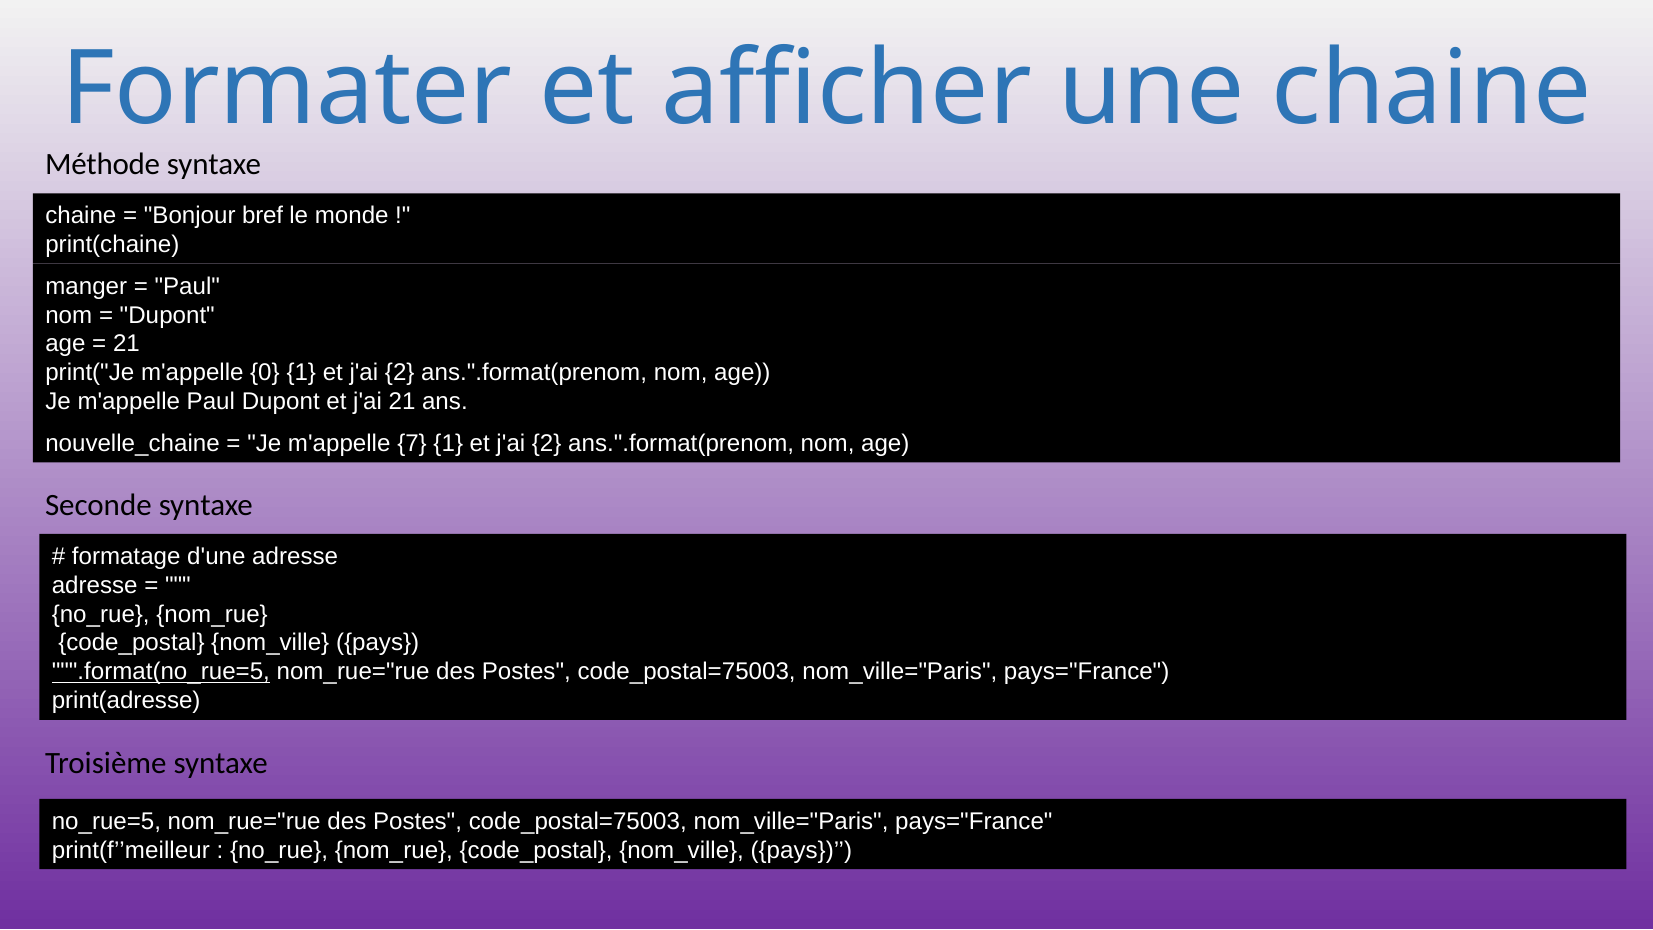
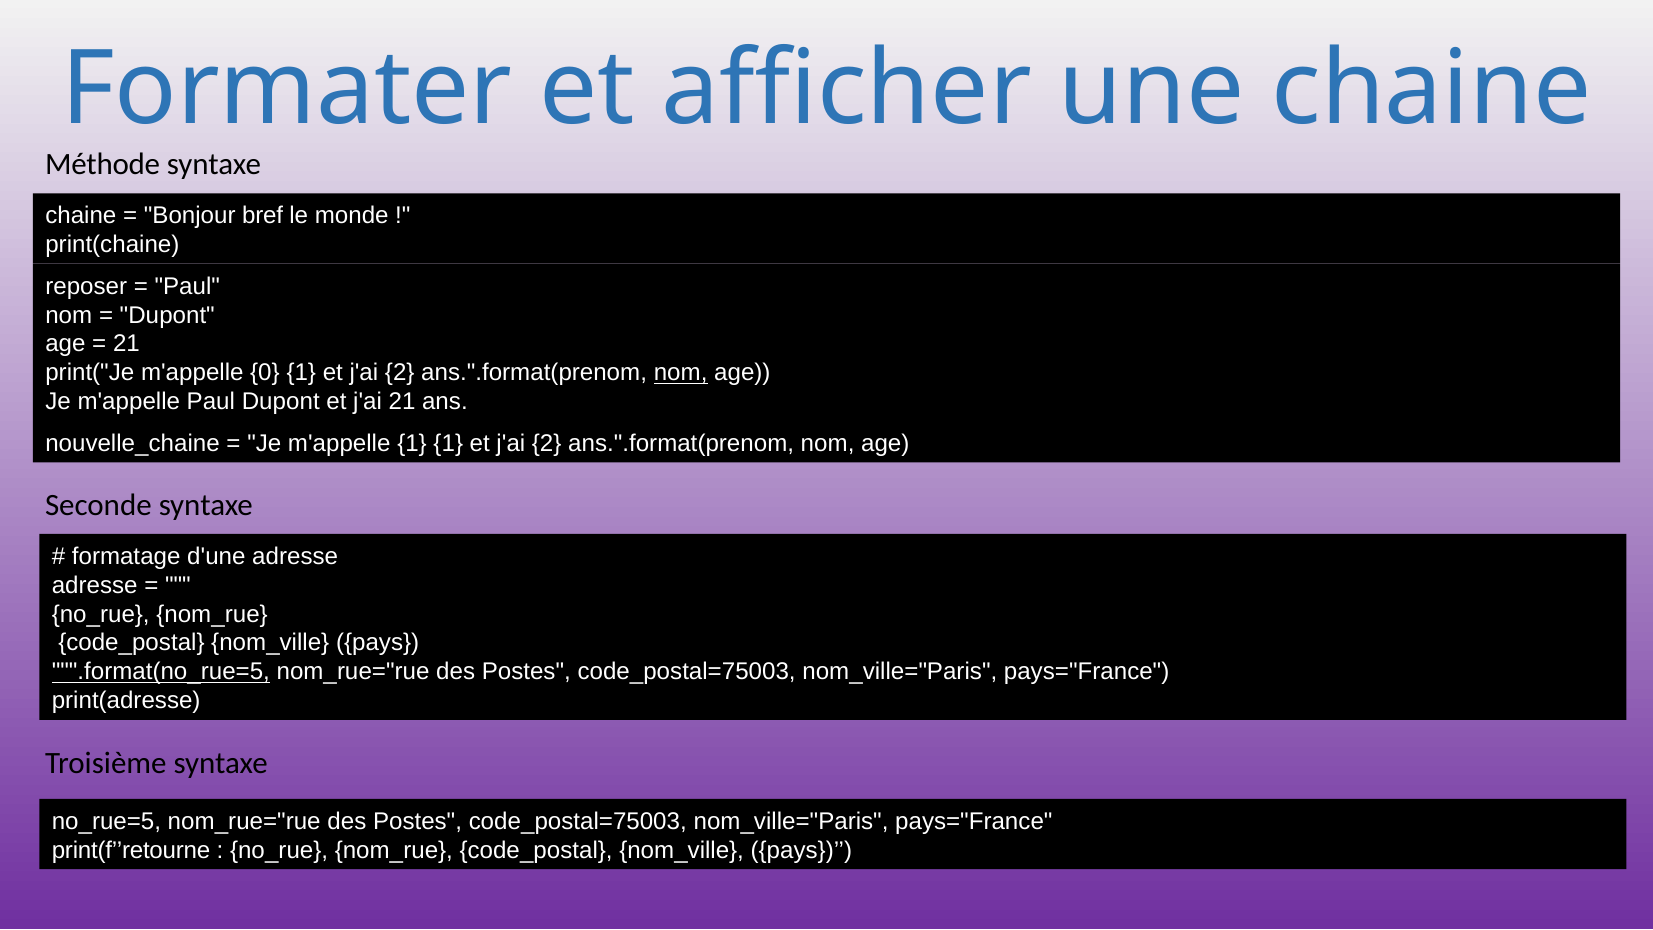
manger: manger -> reposer
nom at (681, 373) underline: none -> present
m'appelle 7: 7 -> 1
print(f’’meilleur: print(f’’meilleur -> print(f’’retourne
